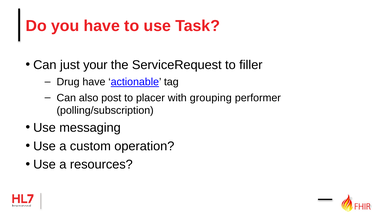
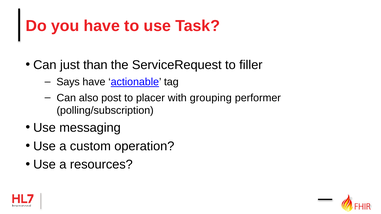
your: your -> than
Drug: Drug -> Says
